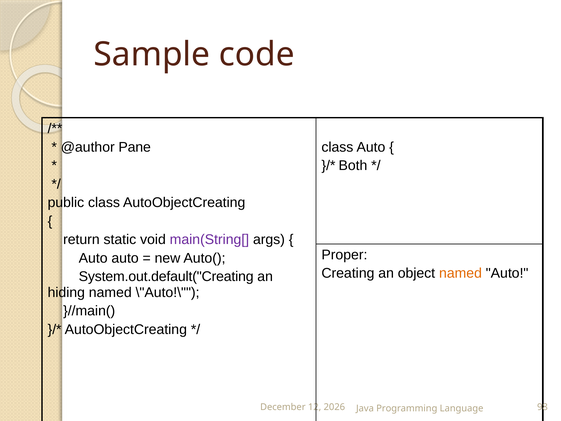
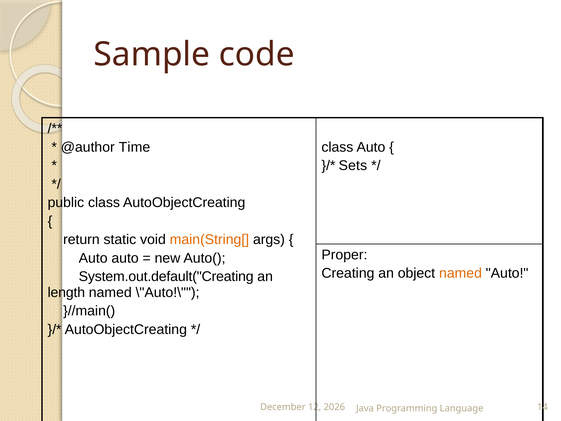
Pane: Pane -> Time
Both: Both -> Sets
main(String[ colour: purple -> orange
hiding: hiding -> length
98: 98 -> 14
